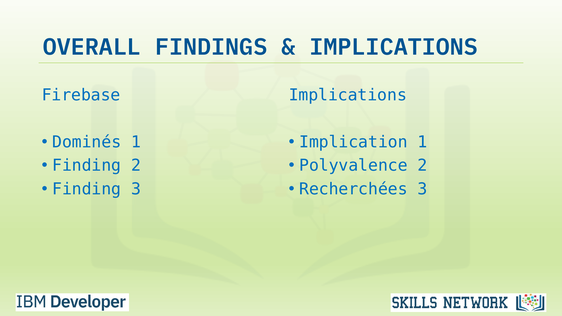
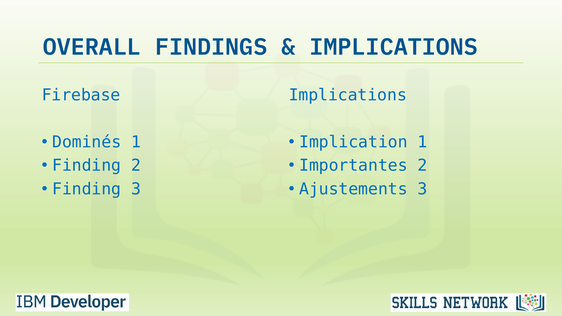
Polyvalence: Polyvalence -> Importantes
Recherchées: Recherchées -> Ajustements
